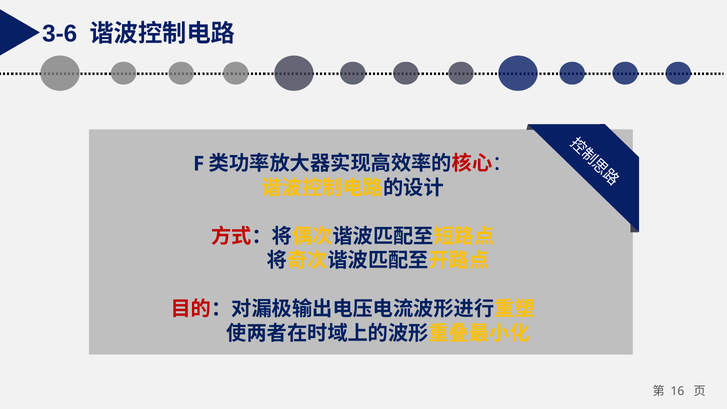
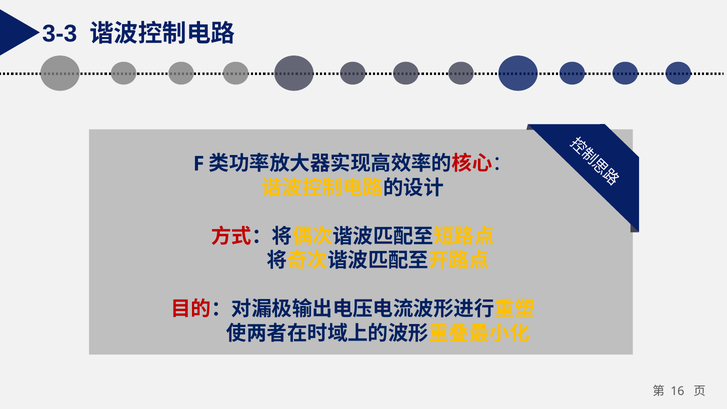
3-6: 3-6 -> 3-3
